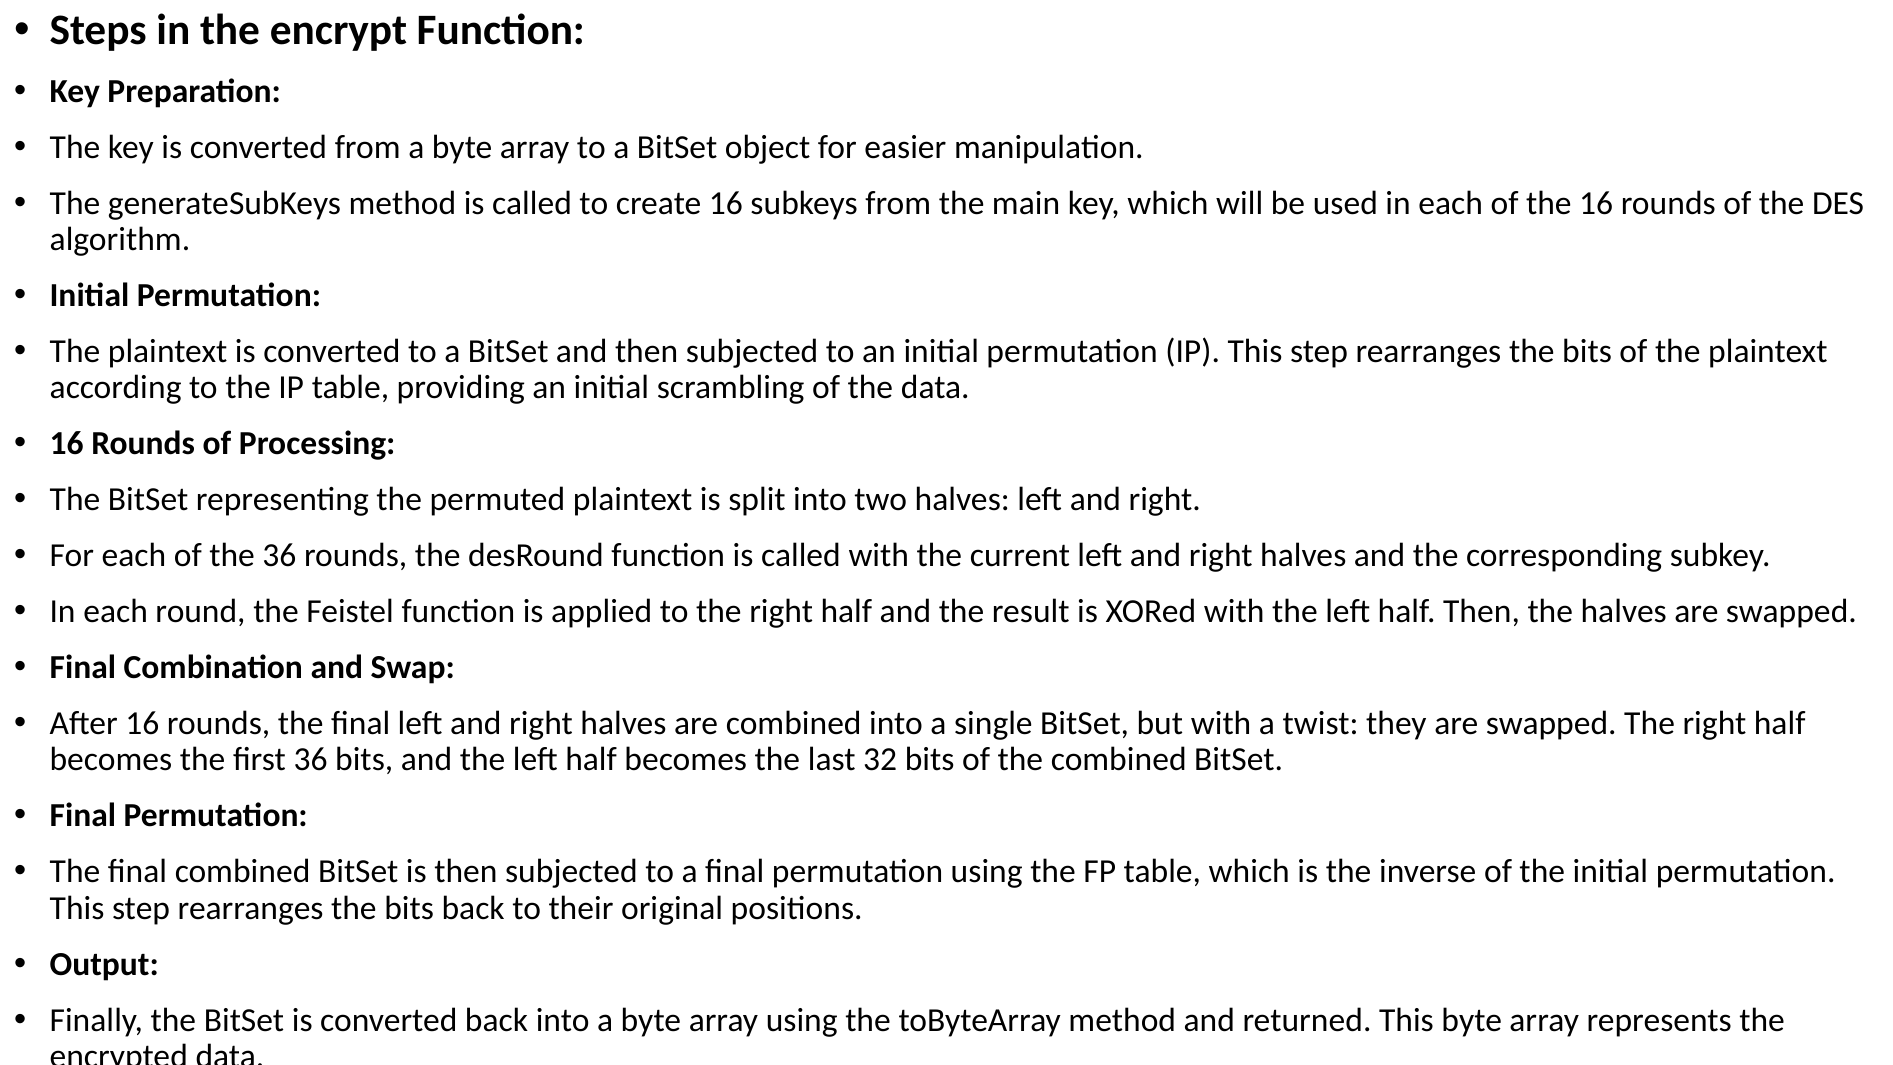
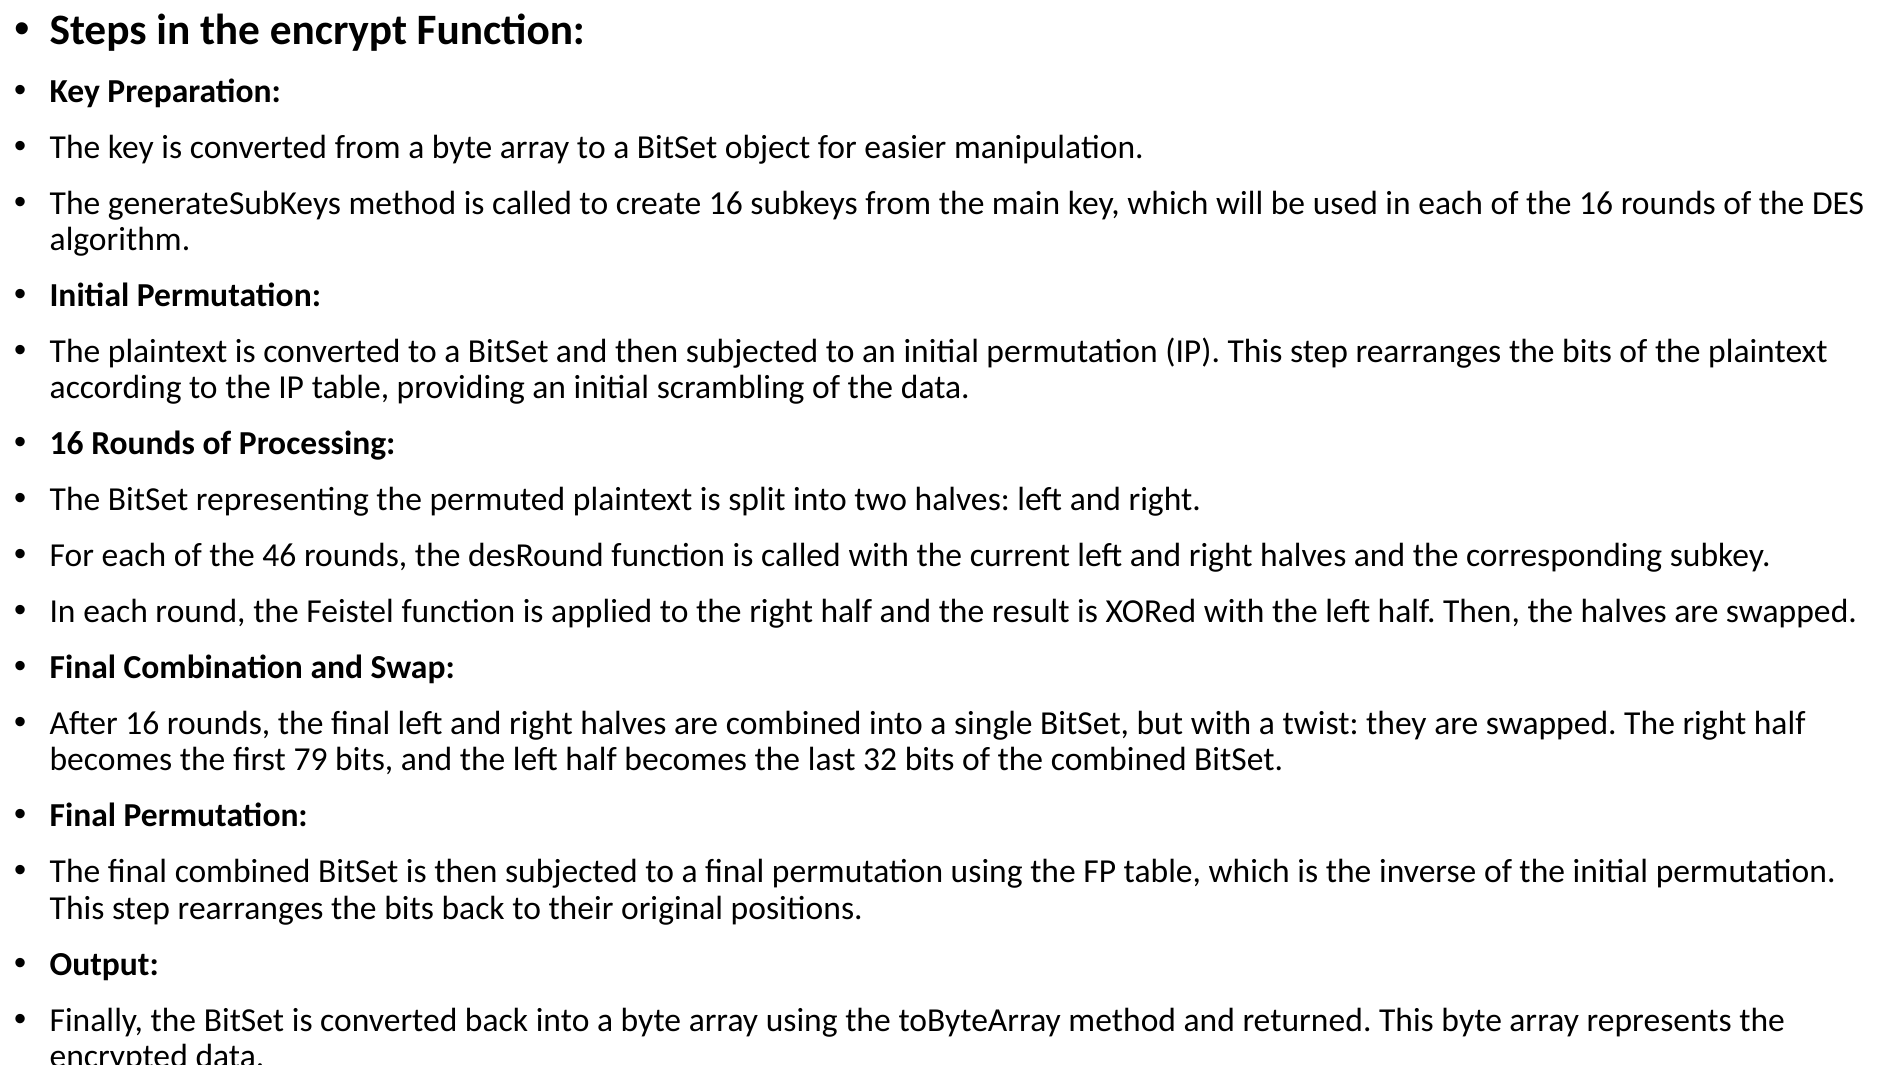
the 36: 36 -> 46
first 36: 36 -> 79
